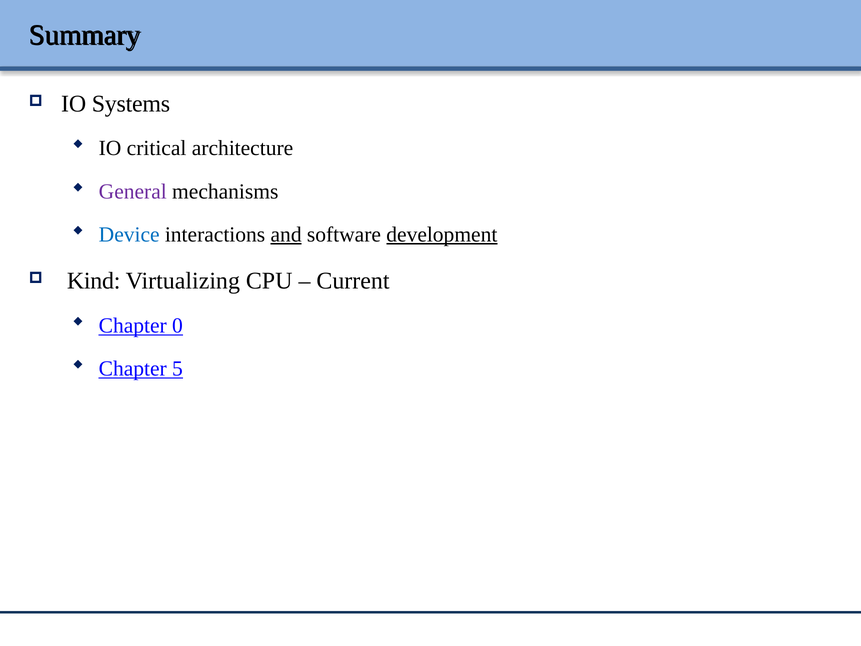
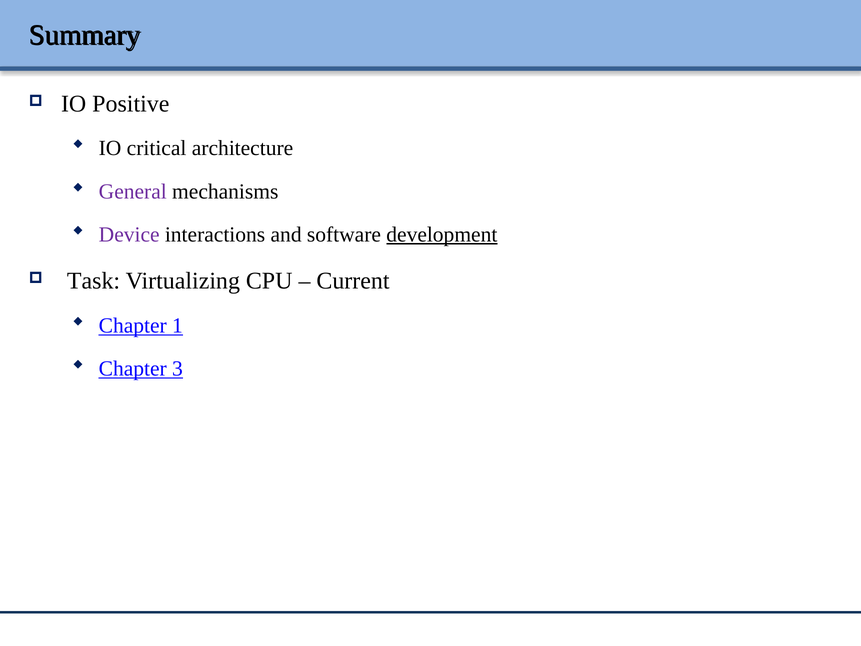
Systems: Systems -> Positive
Device colour: blue -> purple
and underline: present -> none
Kind: Kind -> Task
0: 0 -> 1
5: 5 -> 3
